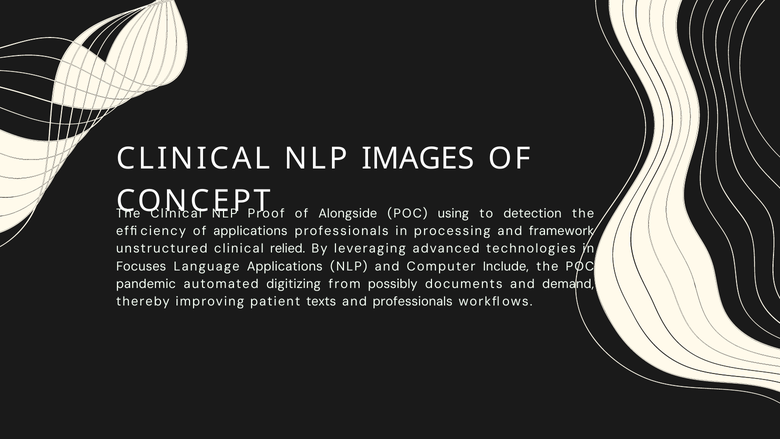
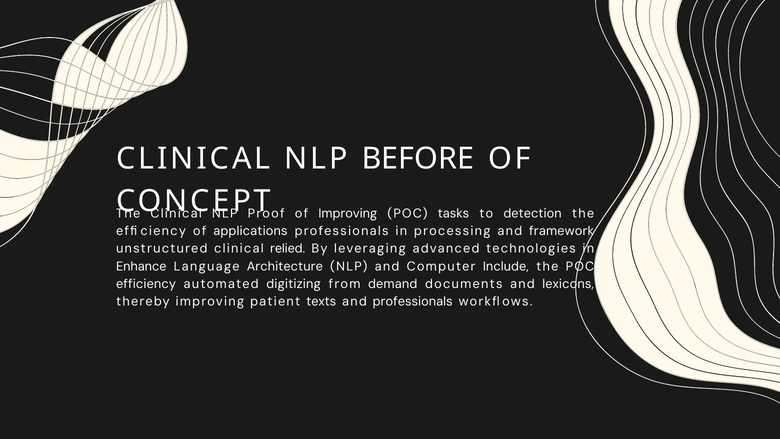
IMAGES: IMAGES -> BEFORE
of Alongside: Alongside -> Improving
using: using -> tasks
Focuses: Focuses -> Enhance
Language Applications: Applications -> Architecture
pandemic at (146, 284): pandemic -> efficiency
possibly: possibly -> demand
demand: demand -> lexicons
